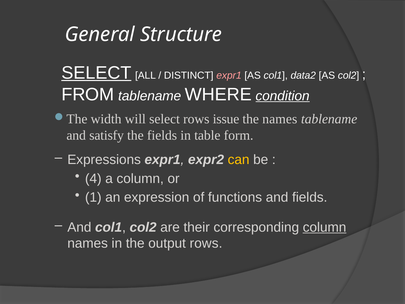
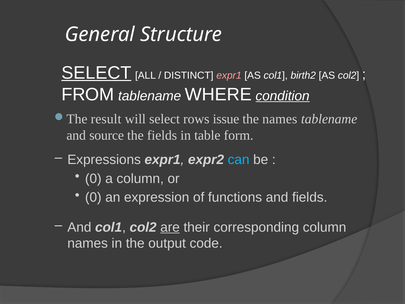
data2: data2 -> birth2
width: width -> result
satisfy: satisfy -> source
can colour: yellow -> light blue
4 at (93, 178): 4 -> 0
1 at (93, 197): 1 -> 0
are underline: none -> present
column at (325, 227) underline: present -> none
output rows: rows -> code
